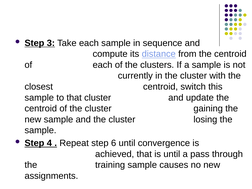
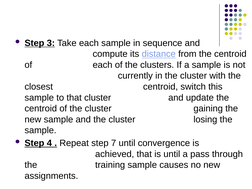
6: 6 -> 7
